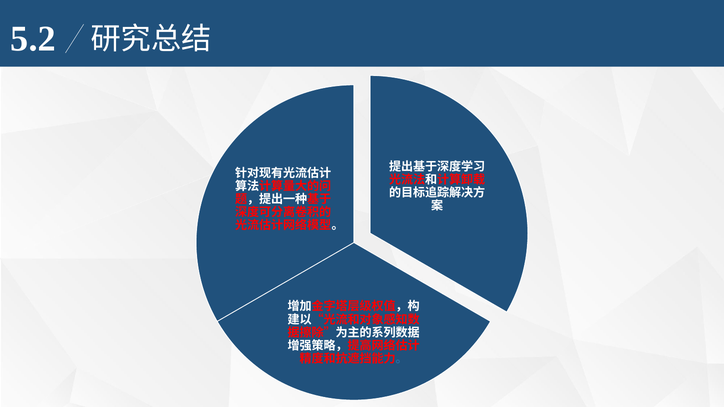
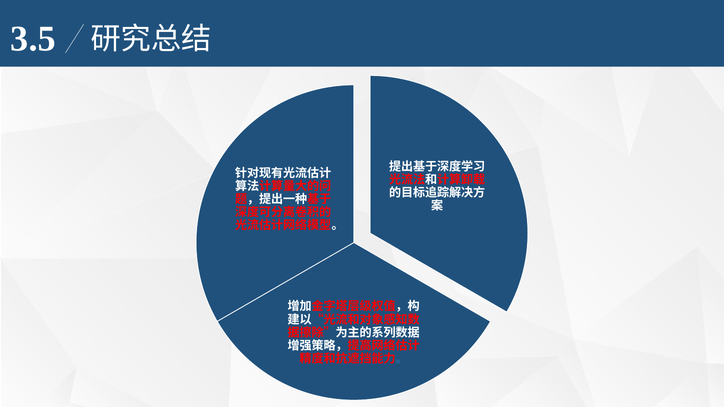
5.2: 5.2 -> 3.5
